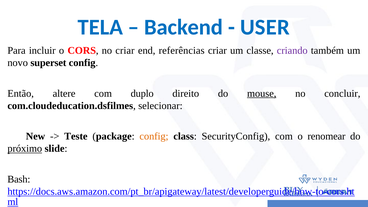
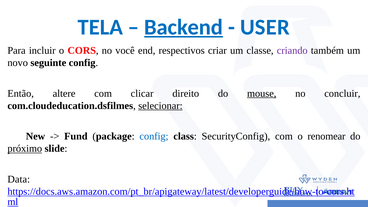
Backend underline: none -> present
no criar: criar -> você
referências: referências -> respectivos
superset: superset -> seguinte
duplo: duplo -> clicar
selecionar underline: none -> present
Teste: Teste -> Fund
config at (154, 136) colour: orange -> blue
Bash: Bash -> Data
